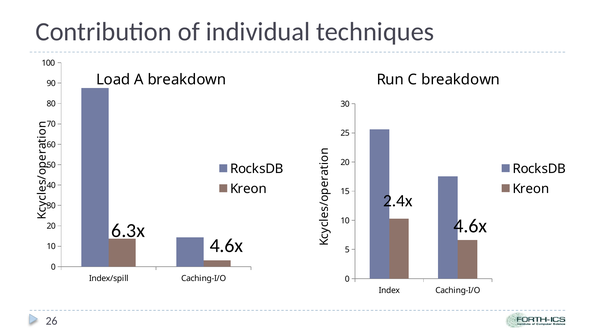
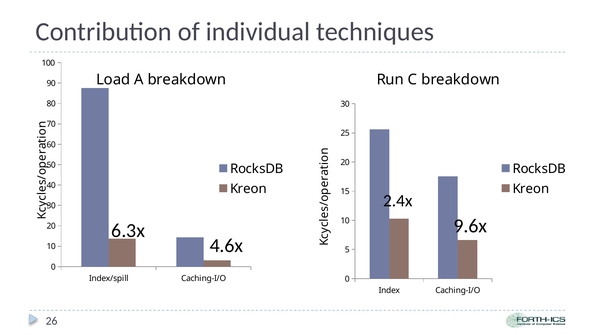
4.6x at (470, 226): 4.6x -> 9.6x
